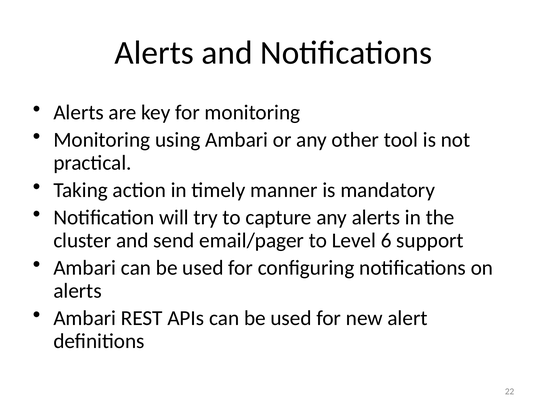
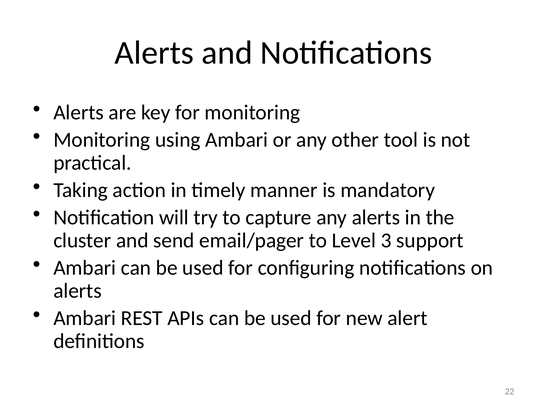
6: 6 -> 3
